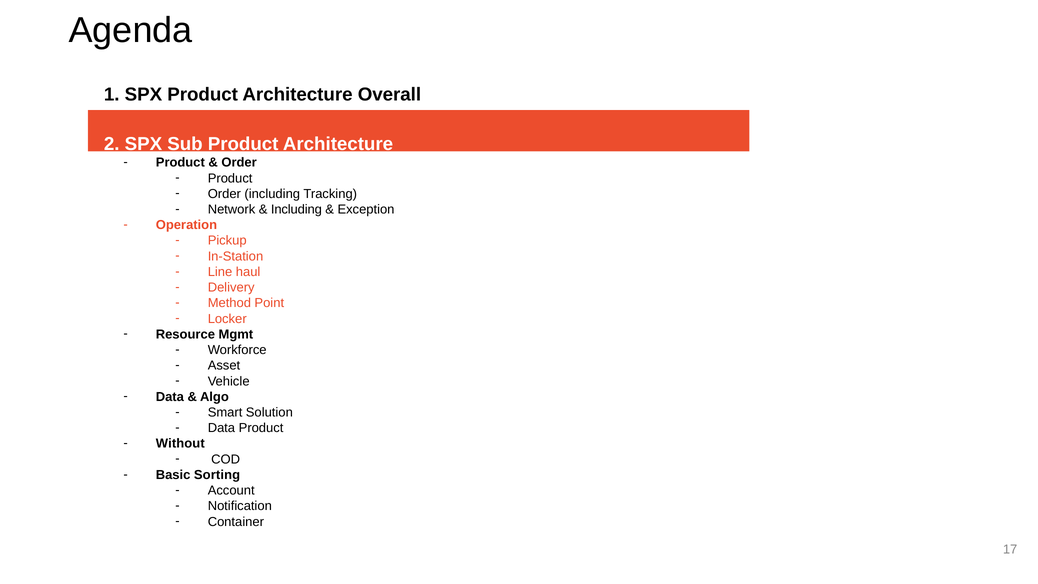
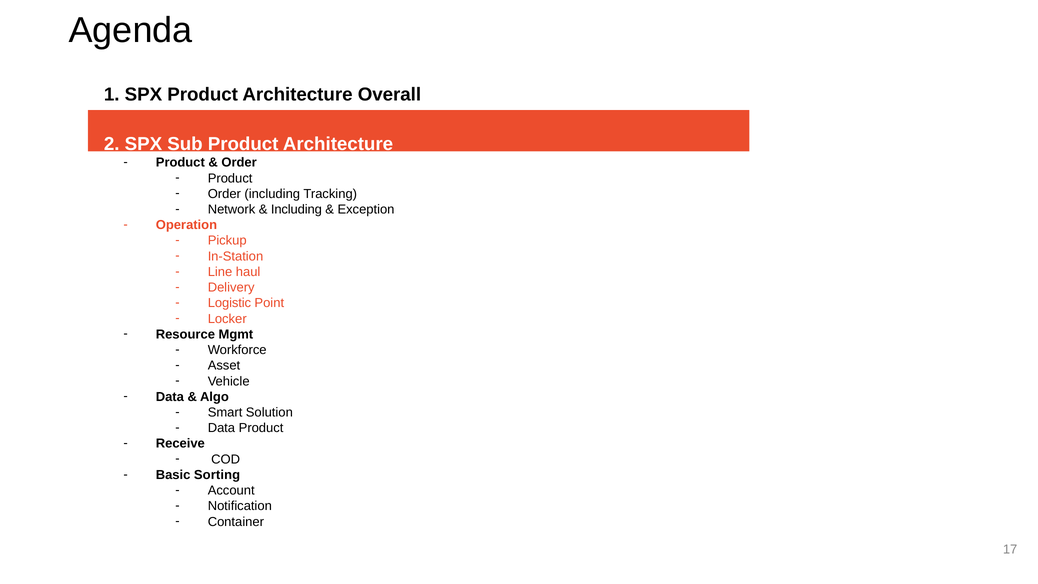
Method: Method -> Logistic
Without: Without -> Receive
